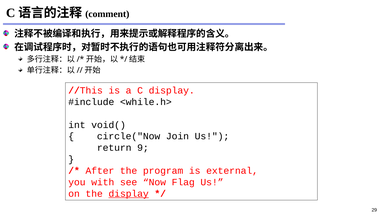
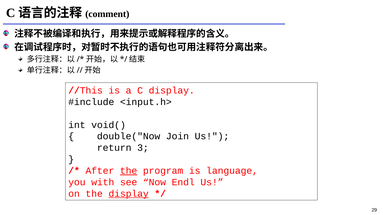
<while.h>: <while.h> -> <input.h>
circle("Now: circle("Now -> double("Now
9: 9 -> 3
the at (129, 171) underline: none -> present
external: external -> language
Flag: Flag -> Endl
